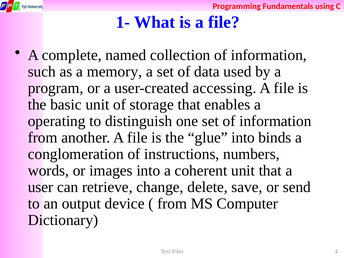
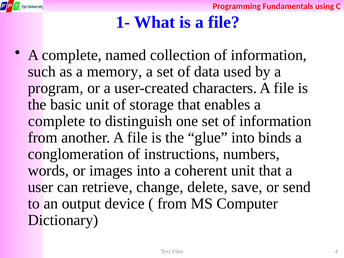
accessing: accessing -> characters
operating at (57, 121): operating -> complete
